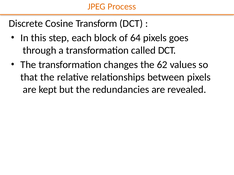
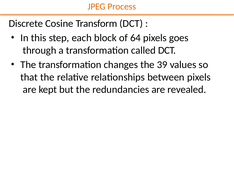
62: 62 -> 39
